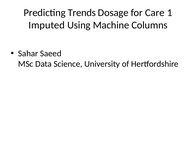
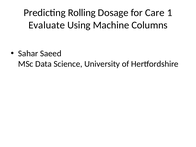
Trends: Trends -> Rolling
Imputed: Imputed -> Evaluate
